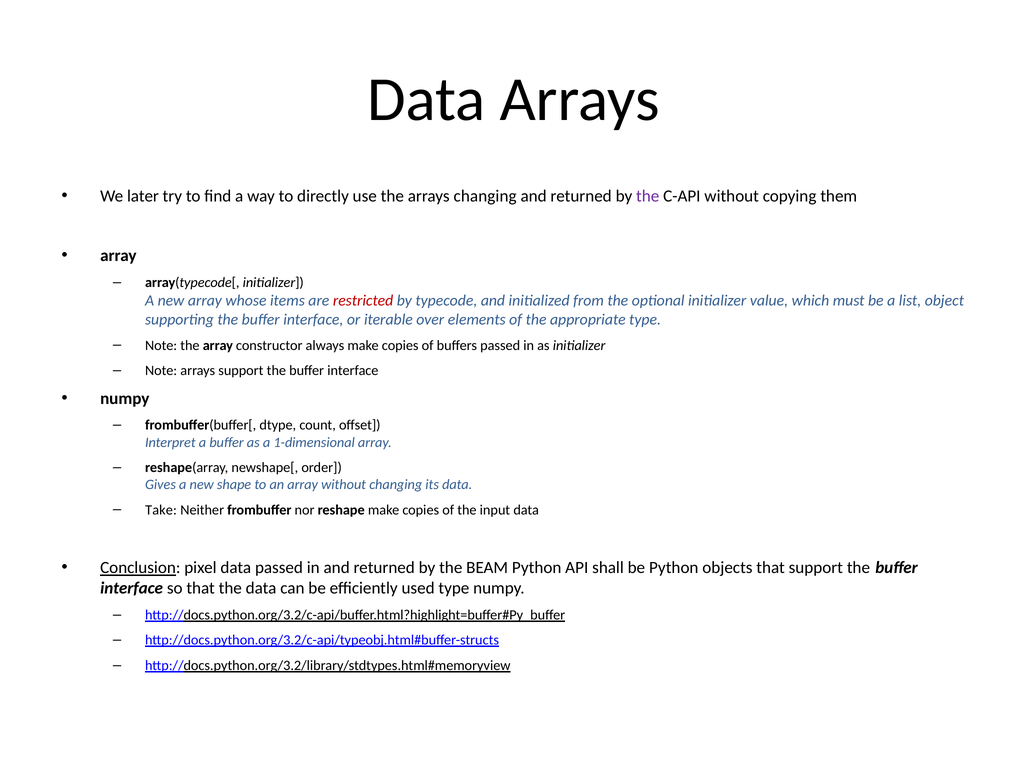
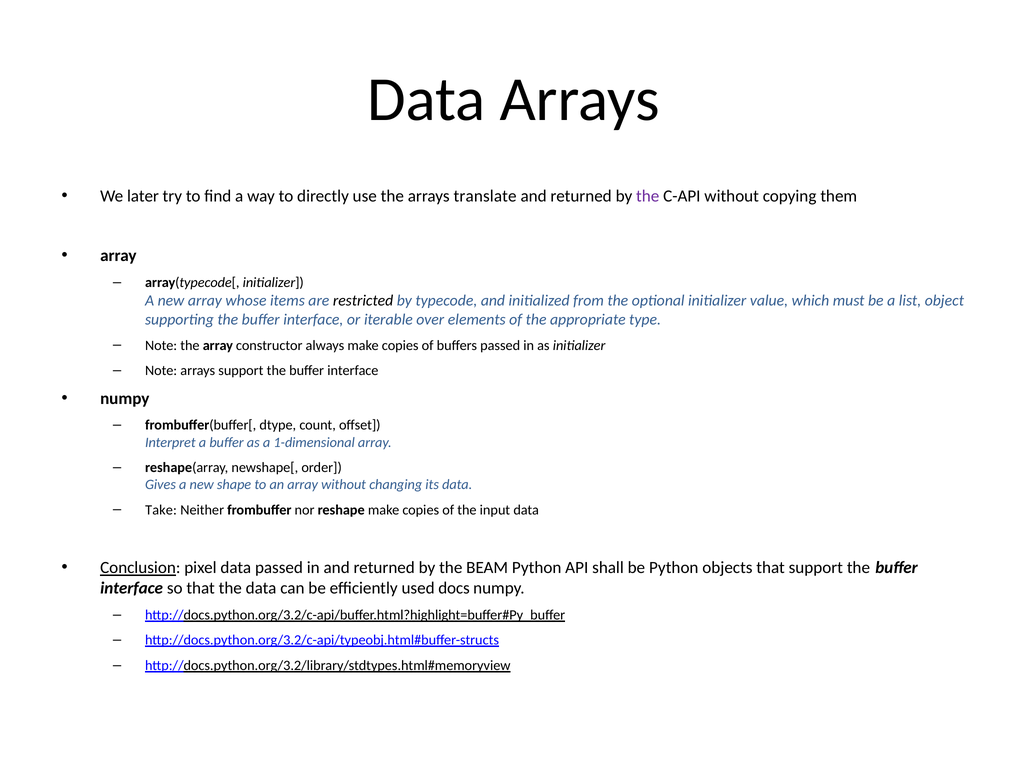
arrays changing: changing -> translate
restricted colour: red -> black
used type: type -> docs
